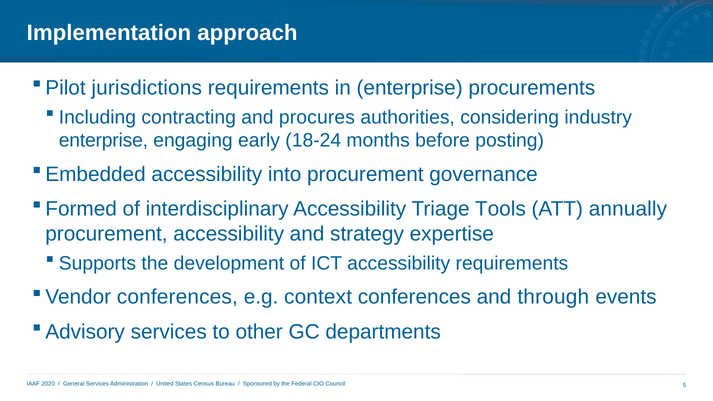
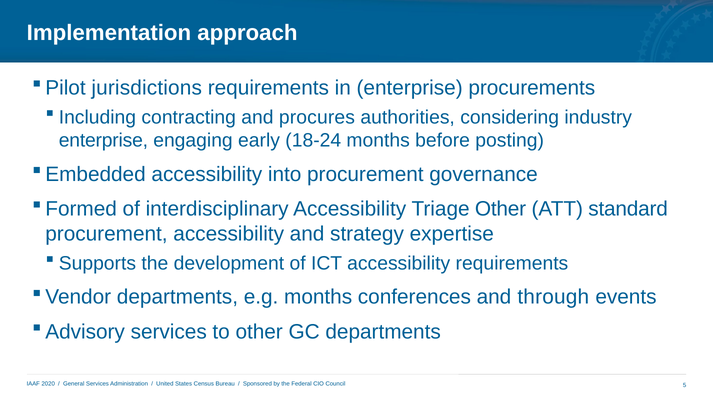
Triage Tools: Tools -> Other
annually: annually -> standard
conferences at (177, 297): conferences -> departments
e.g context: context -> months
